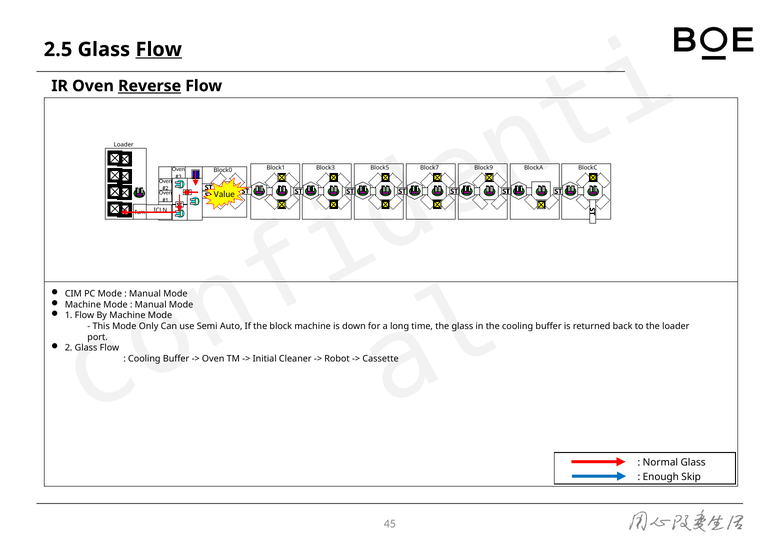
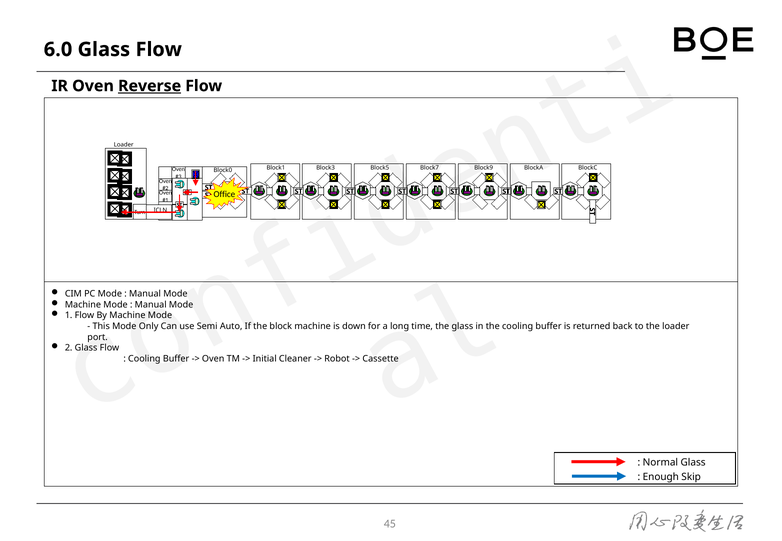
2.5: 2.5 -> 6.0
Flow at (159, 50) underline: present -> none
Value: Value -> Office
